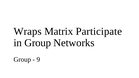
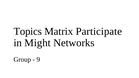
Wraps: Wraps -> Topics
in Group: Group -> Might
